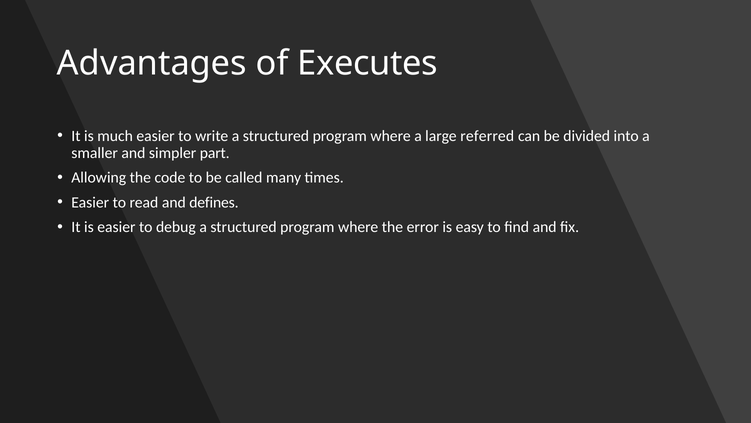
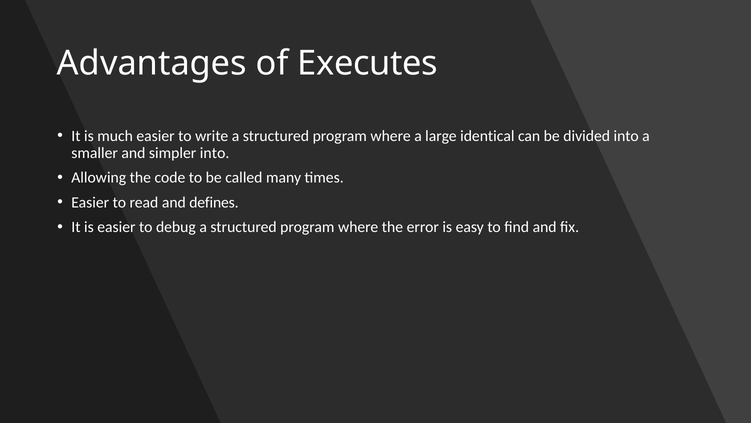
referred: referred -> identical
simpler part: part -> into
